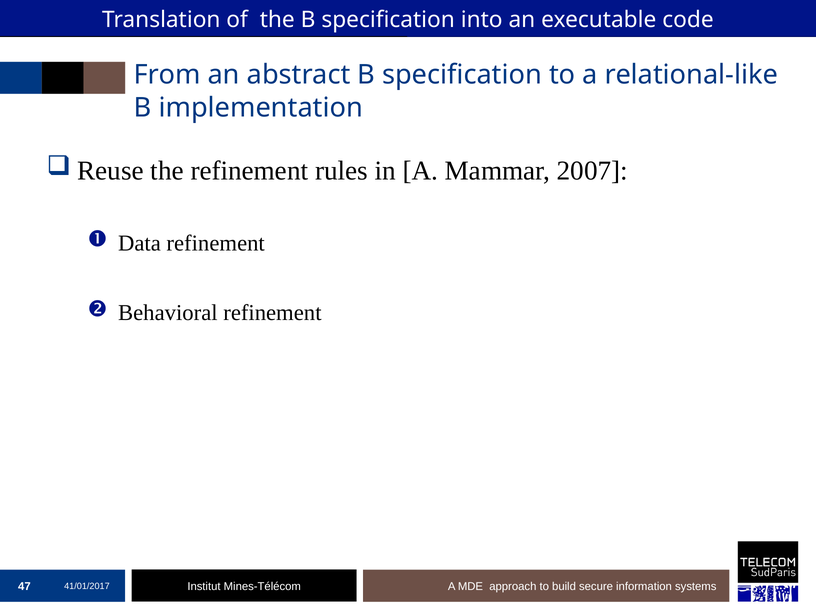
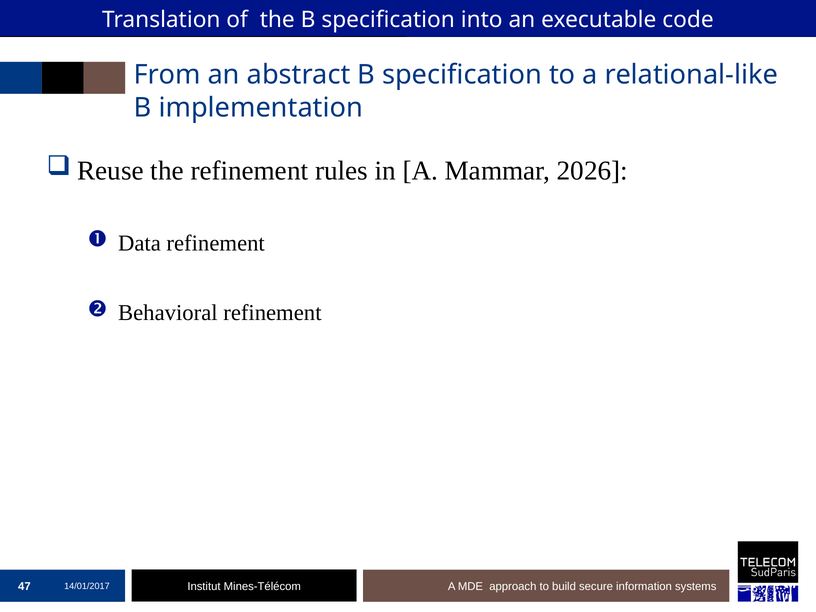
2007: 2007 -> 2026
41/01/2017: 41/01/2017 -> 14/01/2017
